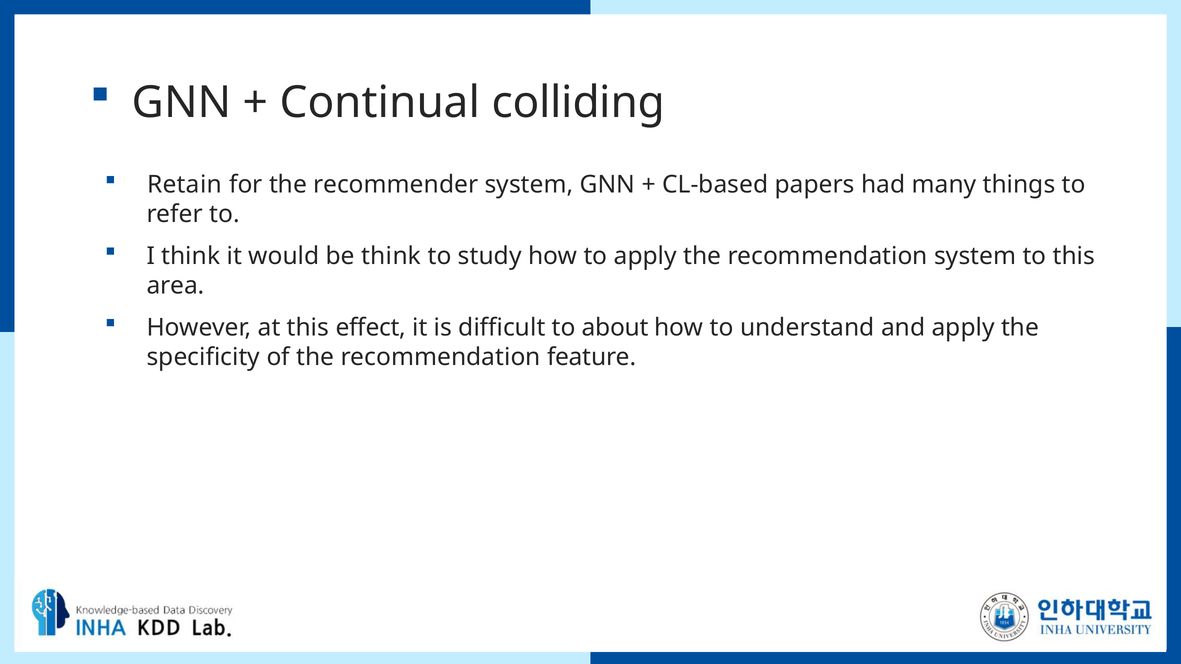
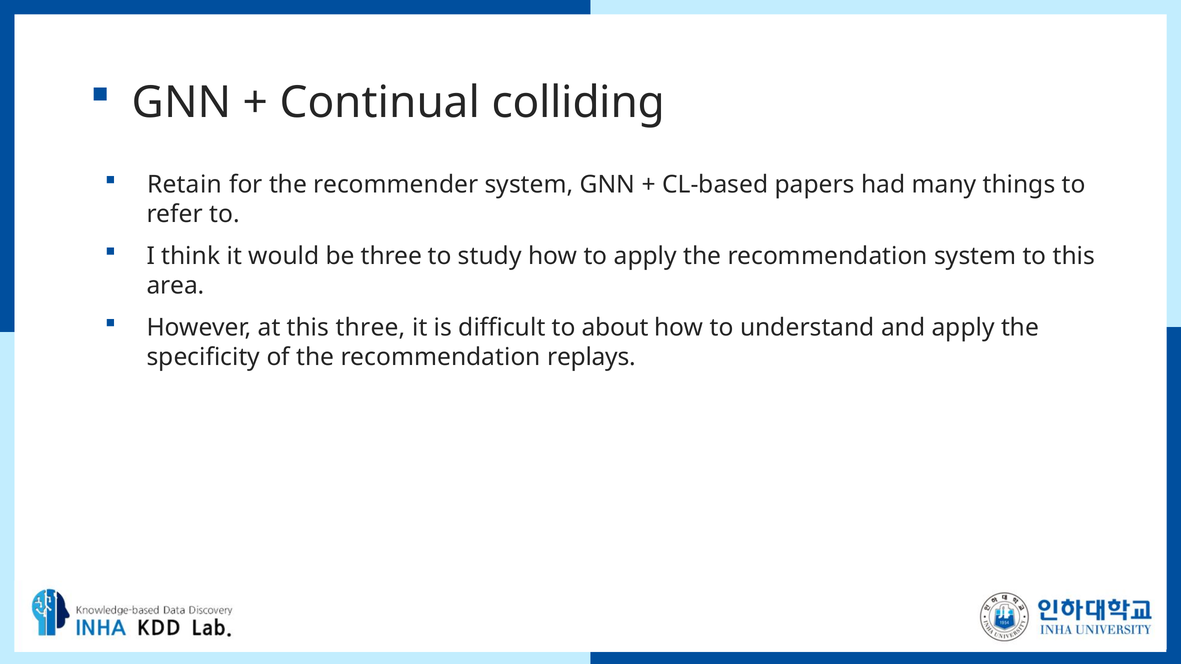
be think: think -> three
this effect: effect -> three
feature: feature -> replays
